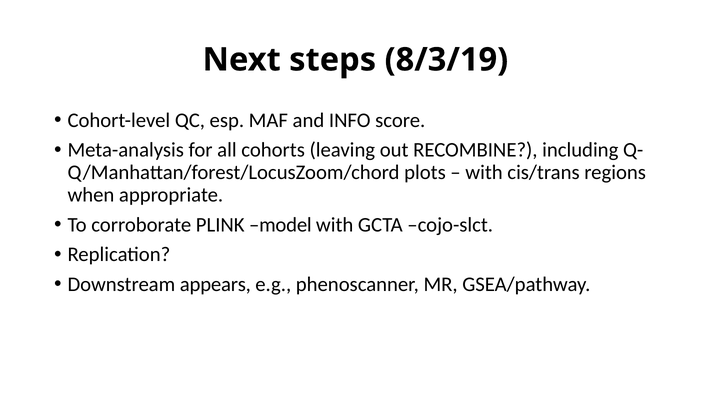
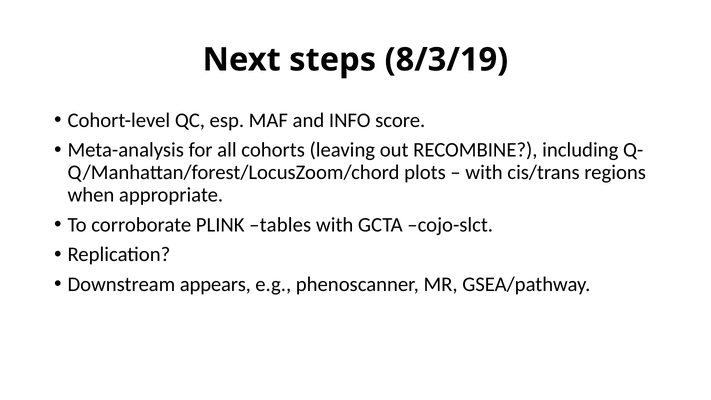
model: model -> tables
